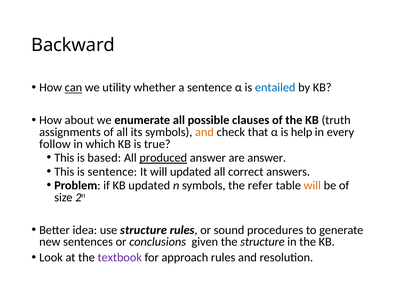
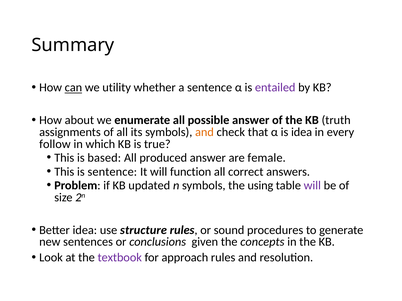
Backward: Backward -> Summary
entailed colour: blue -> purple
possible clauses: clauses -> answer
is help: help -> idea
produced underline: present -> none
are answer: answer -> female
will updated: updated -> function
refer: refer -> using
will at (312, 186) colour: orange -> purple
the structure: structure -> concepts
